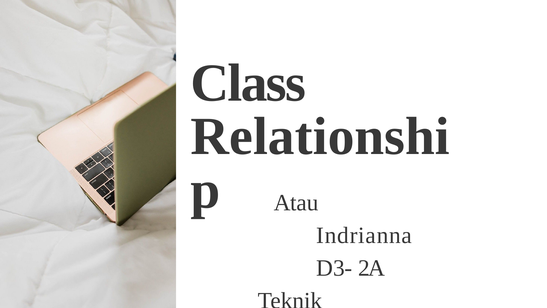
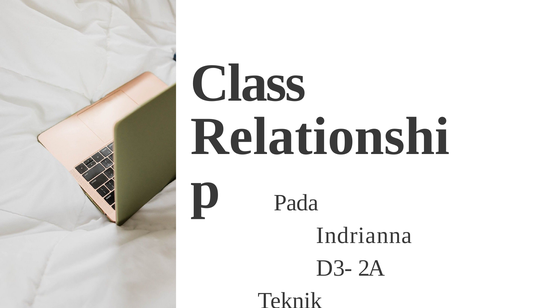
Atau: Atau -> Pada
